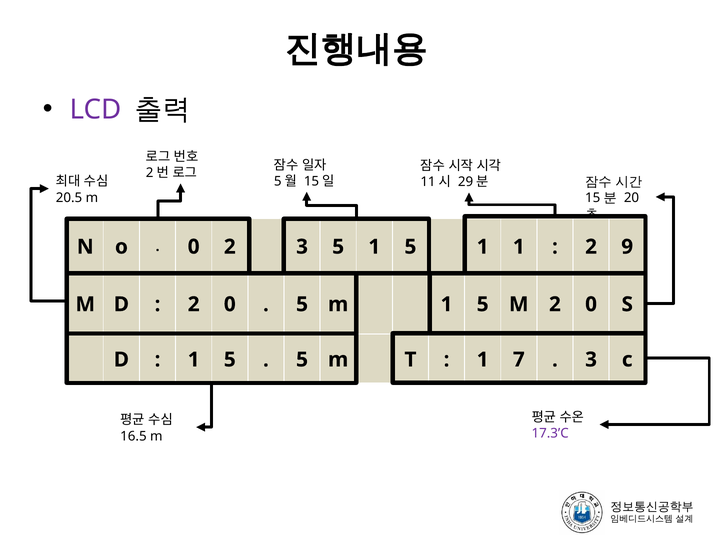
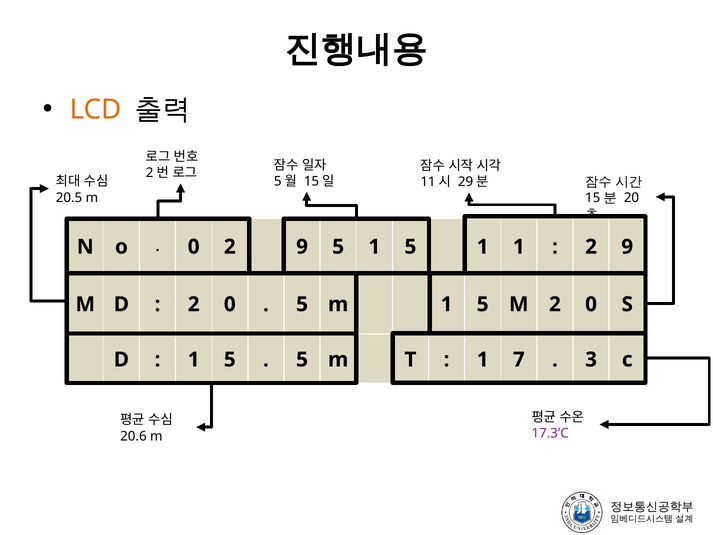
LCD colour: purple -> orange
0 2 3: 3 -> 9
16.5: 16.5 -> 20.6
